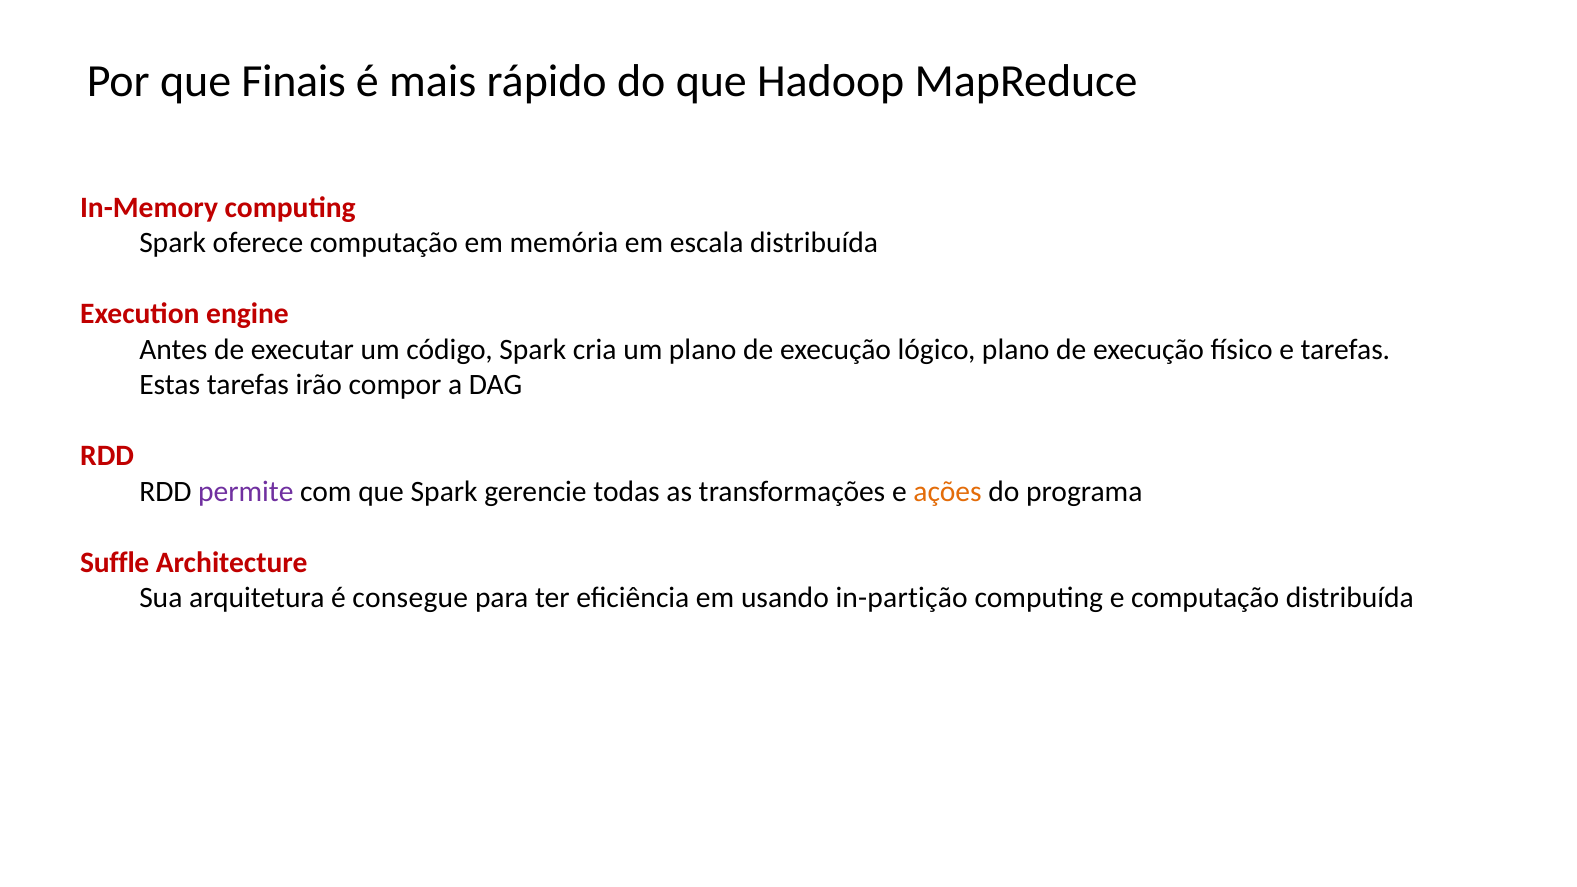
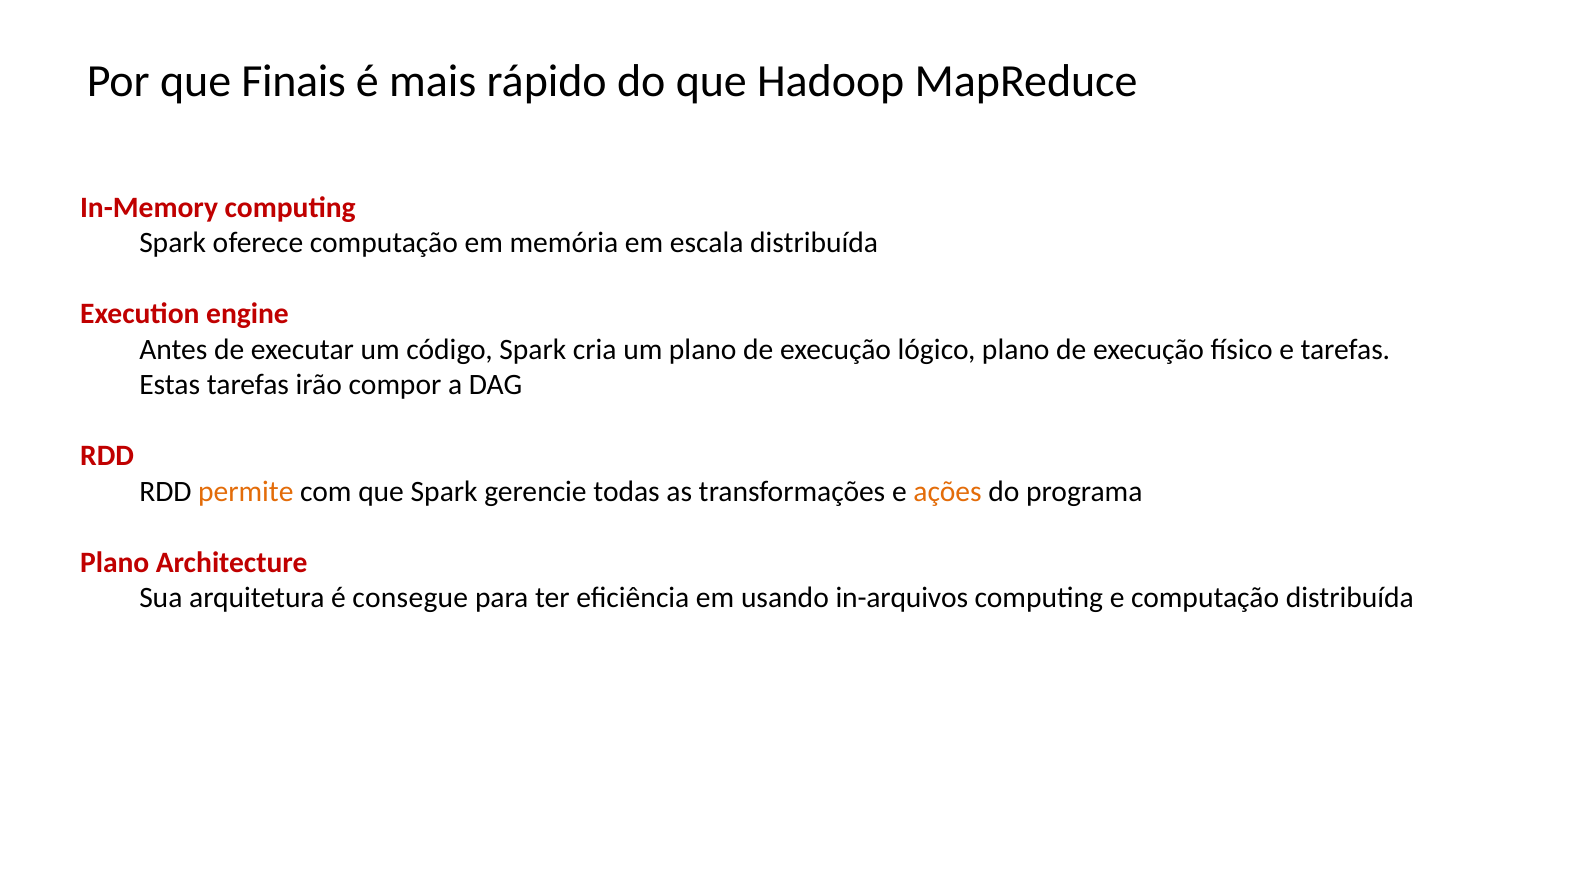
permite colour: purple -> orange
Suffle at (115, 563): Suffle -> Plano
in-partição: in-partição -> in-arquivos
